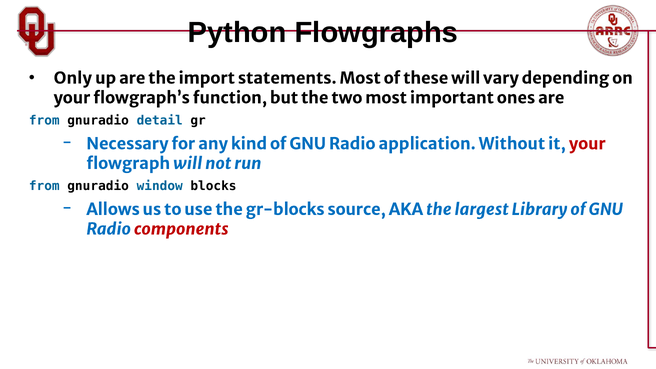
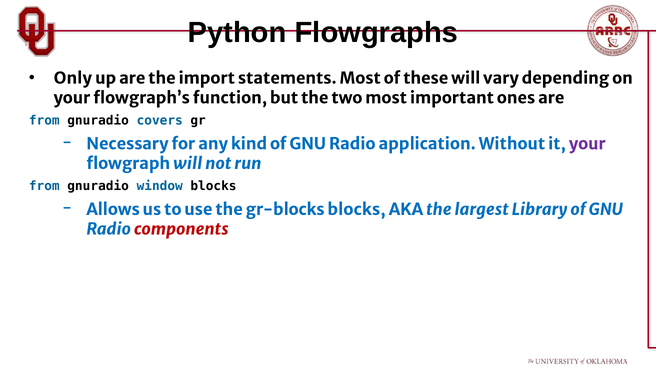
detail: detail -> covers
your at (587, 144) colour: red -> purple
gr-blocks source: source -> blocks
